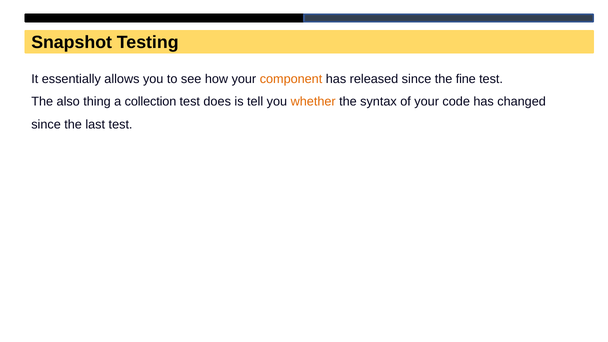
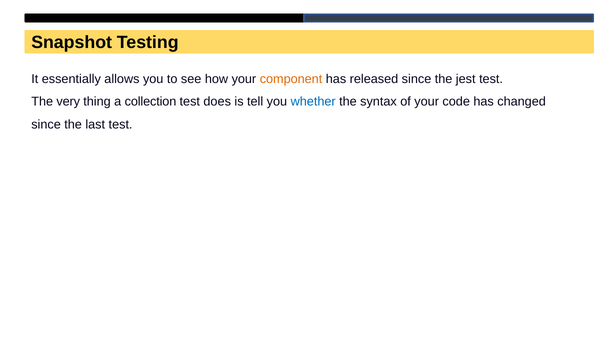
fine: fine -> jest
also: also -> very
whether colour: orange -> blue
